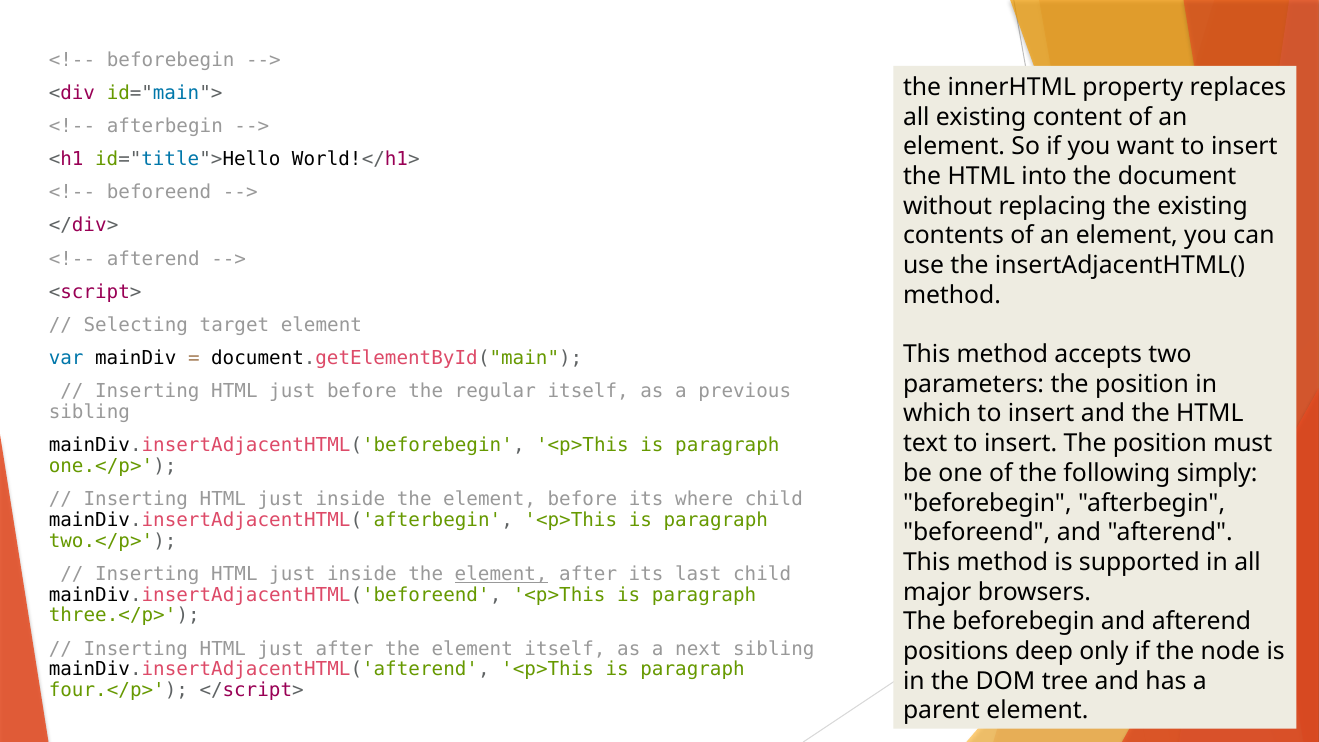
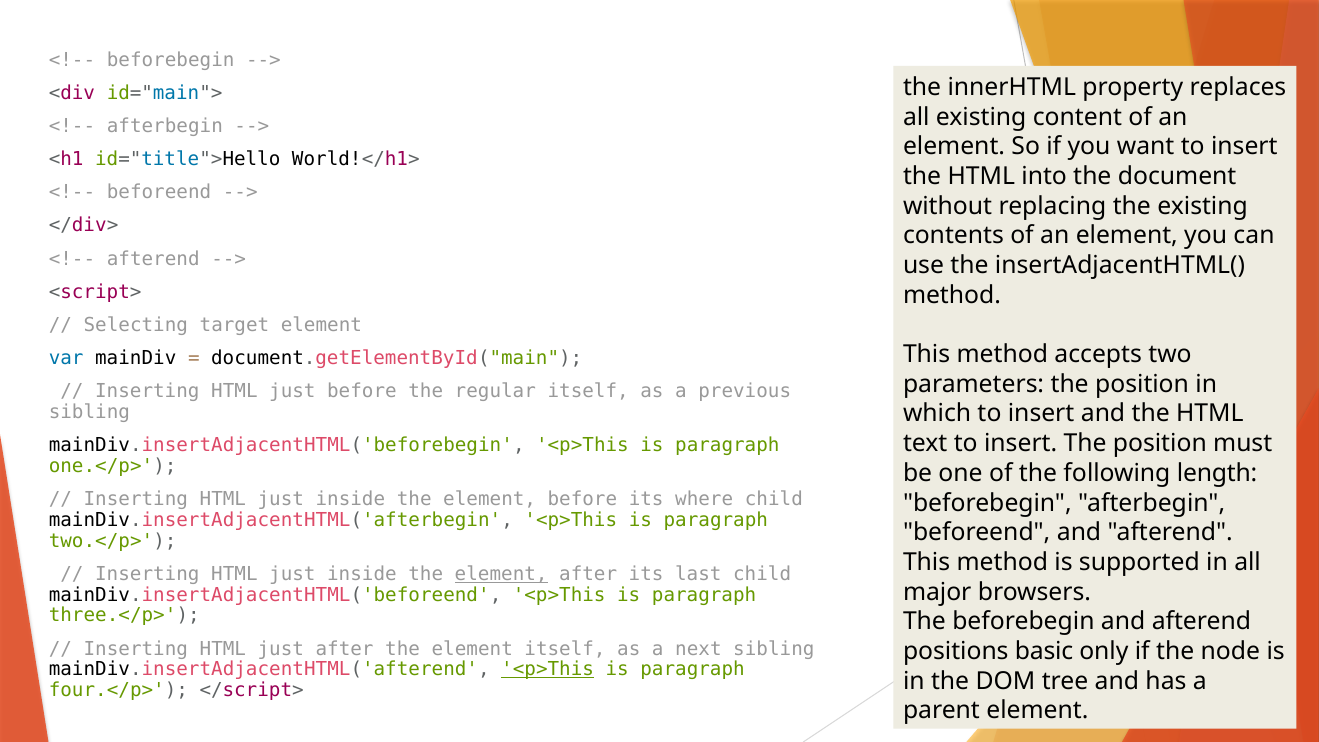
simply: simply -> length
deep: deep -> basic
<p>This at (548, 669) underline: none -> present
